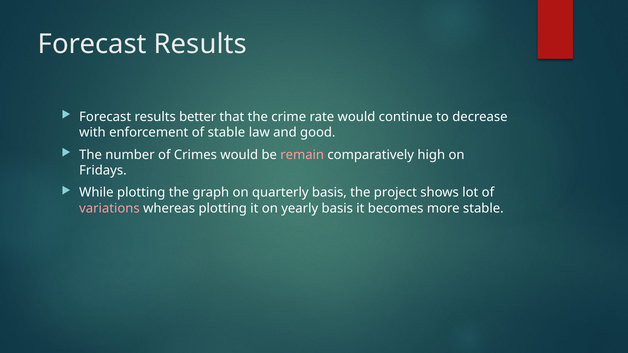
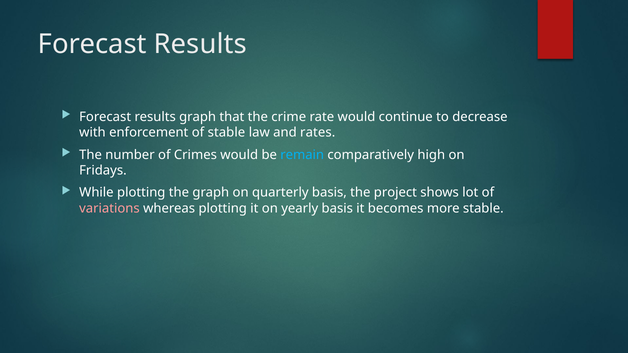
results better: better -> graph
good: good -> rates
remain colour: pink -> light blue
